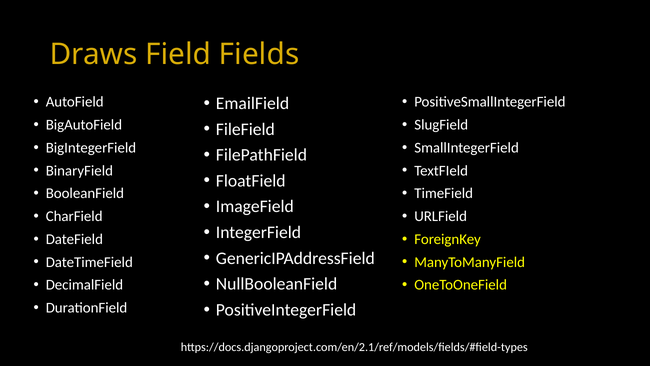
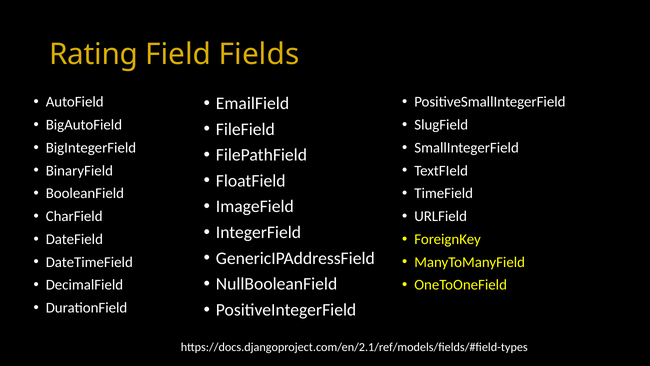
Draws: Draws -> Rating
